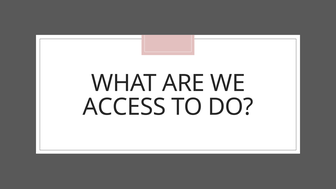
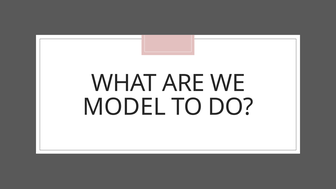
ACCESS: ACCESS -> MODEL
